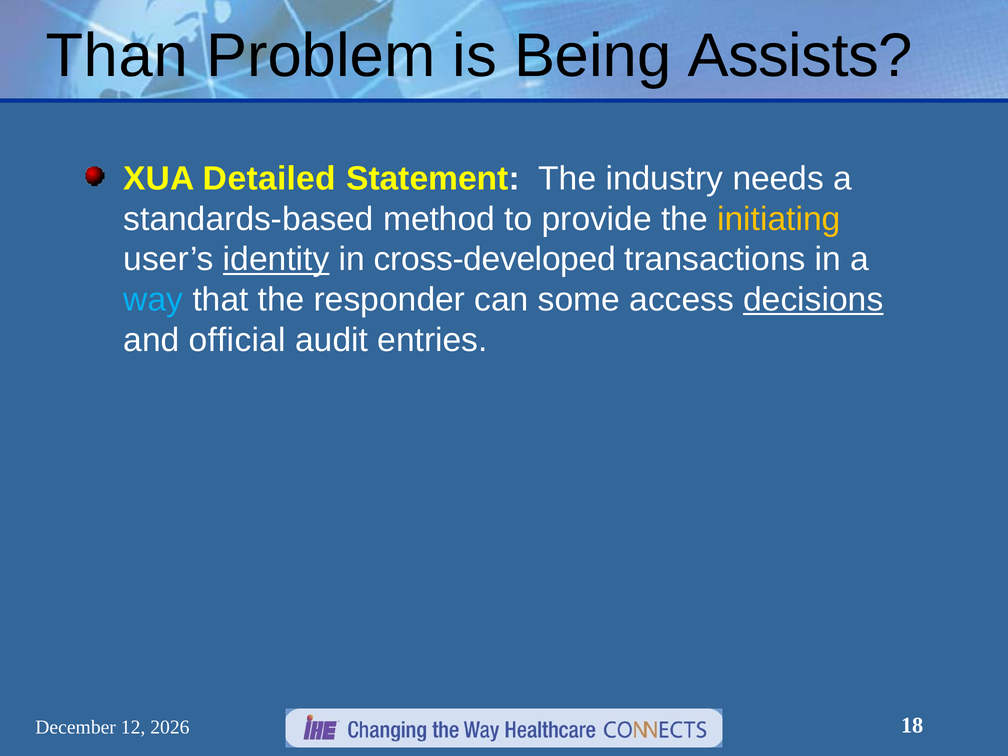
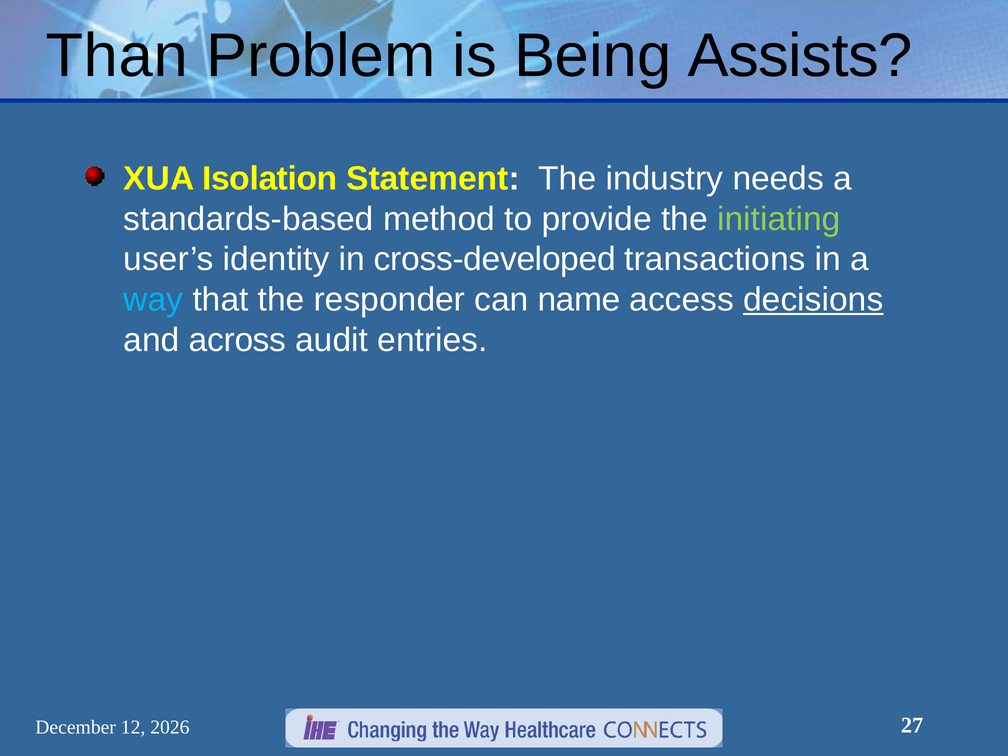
Detailed: Detailed -> Isolation
initiating colour: yellow -> light green
identity underline: present -> none
some: some -> name
official: official -> across
18: 18 -> 27
